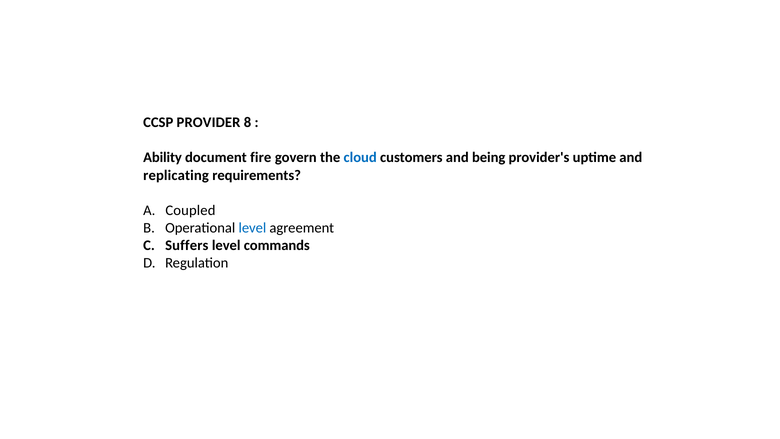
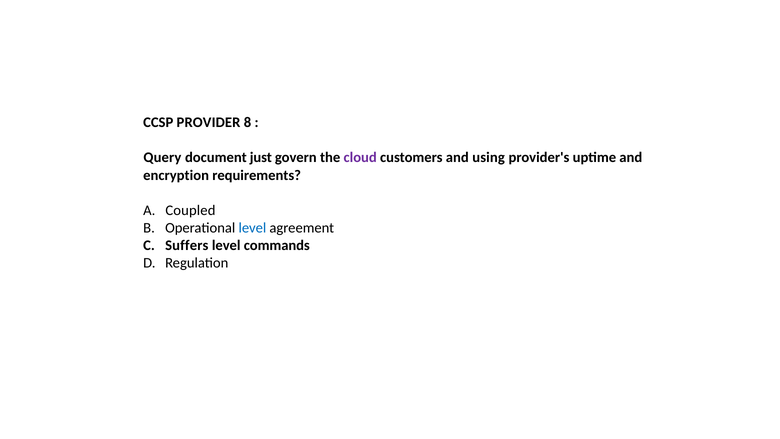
Ability: Ability -> Query
fire: fire -> just
cloud colour: blue -> purple
being: being -> using
replicating: replicating -> encryption
